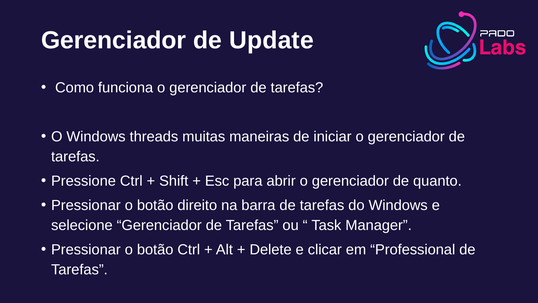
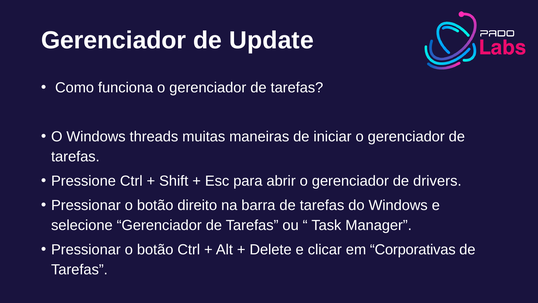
quanto: quanto -> drivers
Professional: Professional -> Corporativas
